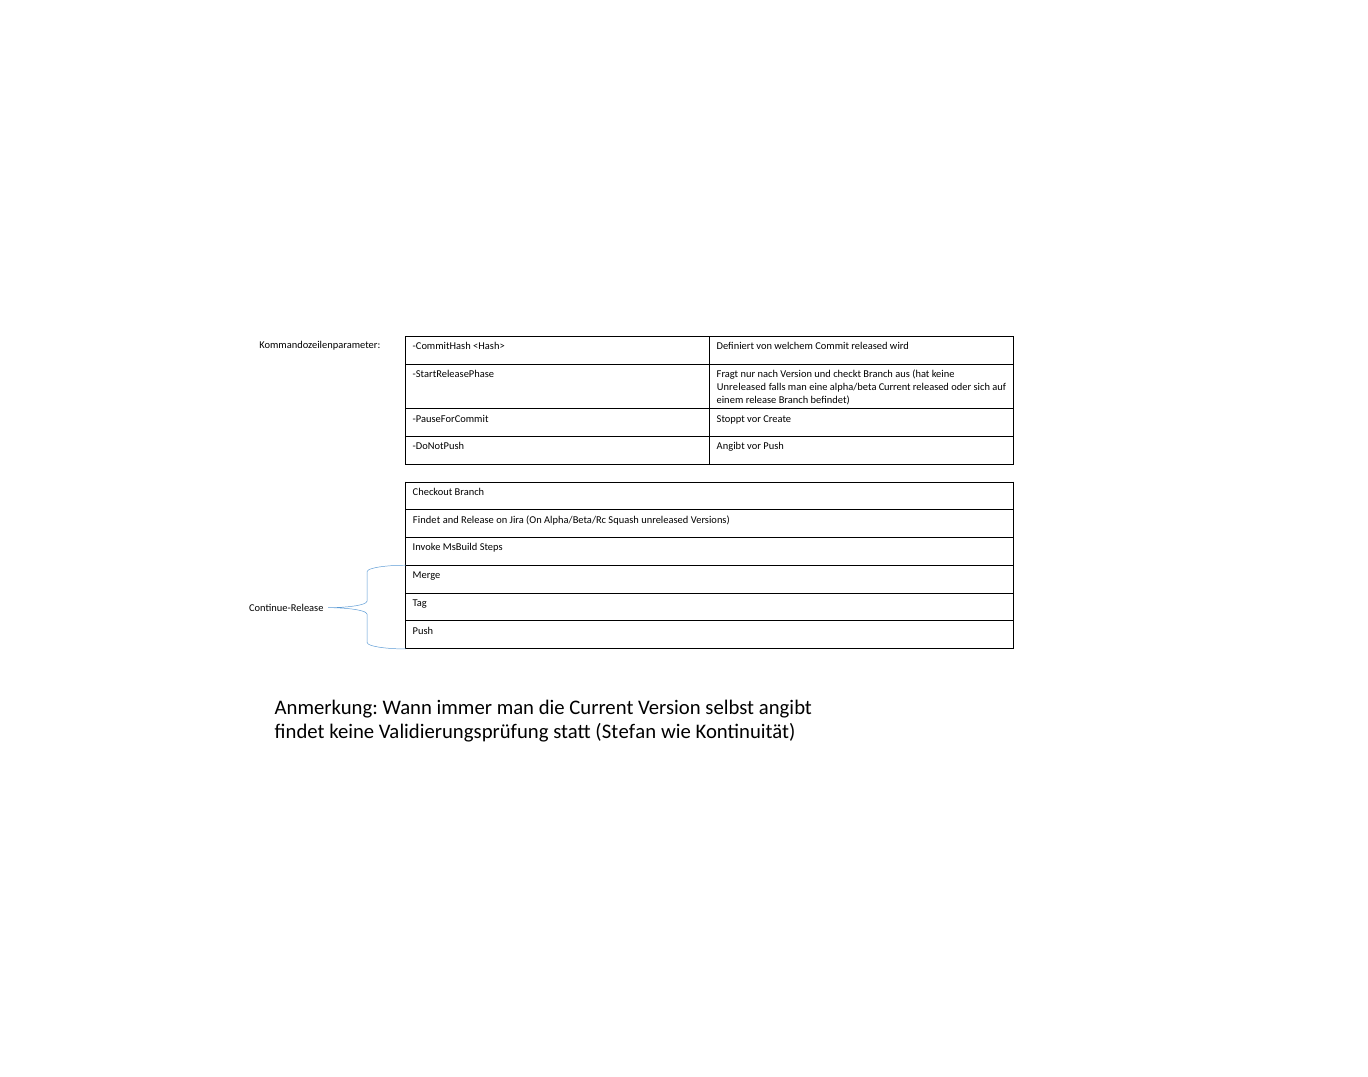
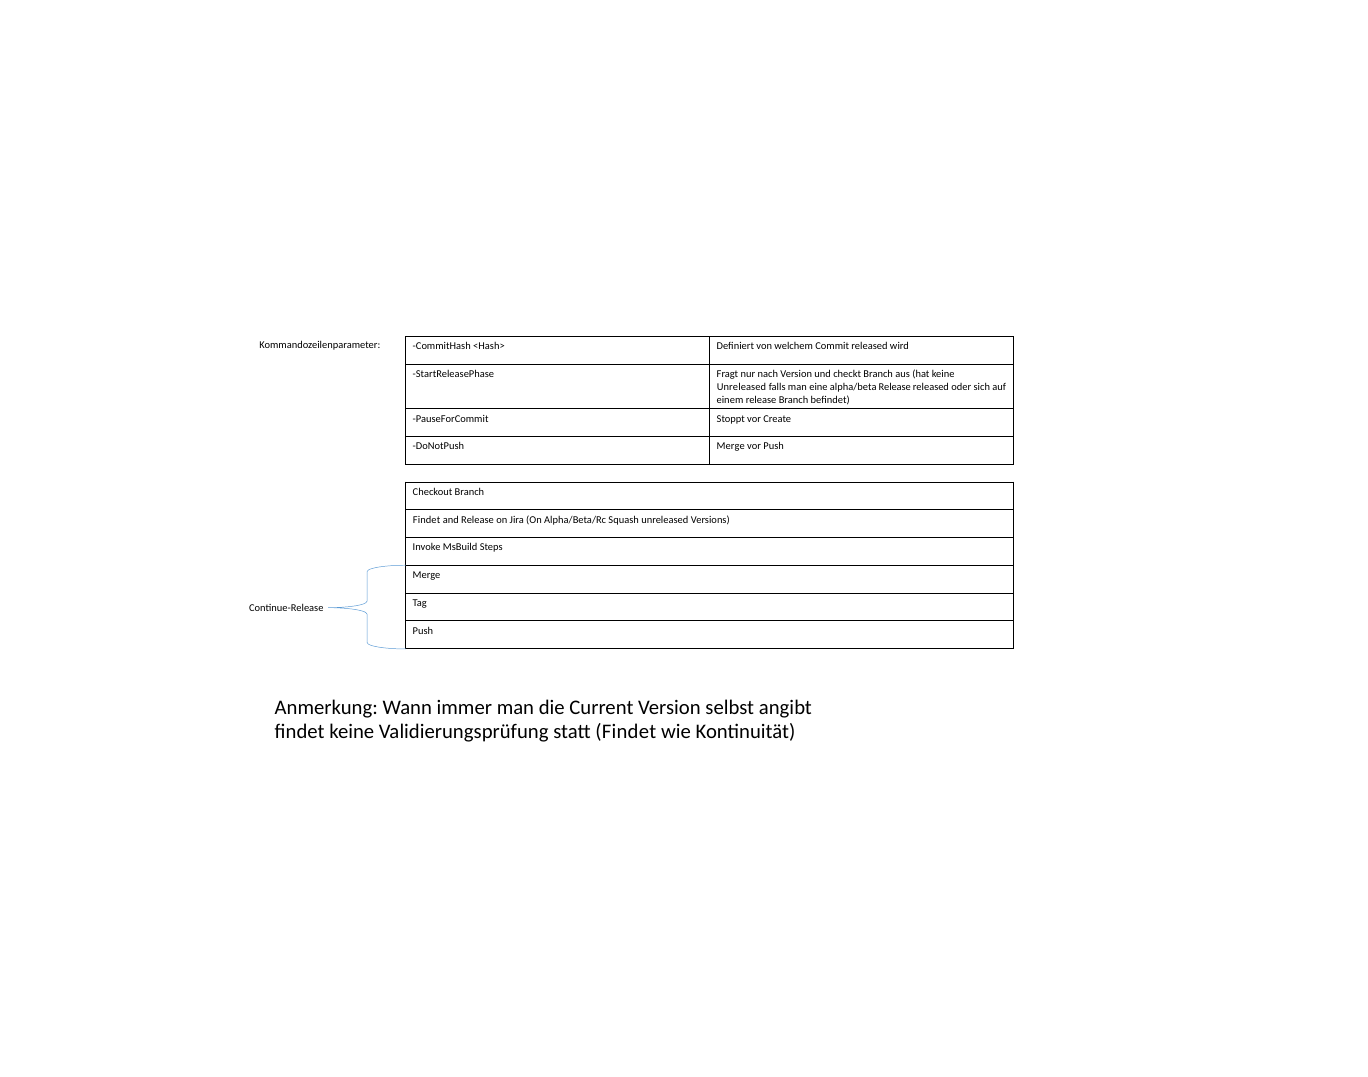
alpha/beta Current: Current -> Release
DoNotPush Angibt: Angibt -> Merge
statt Stefan: Stefan -> Findet
